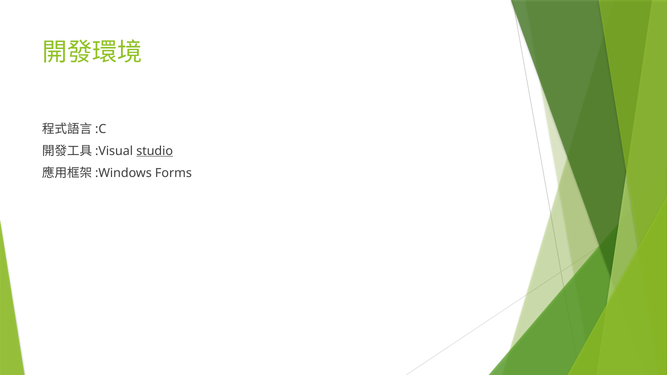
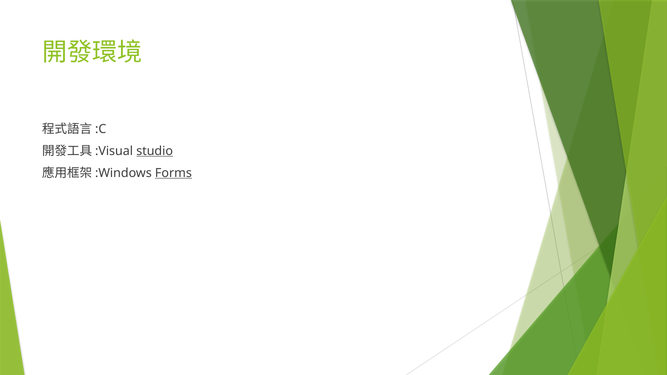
Forms underline: none -> present
